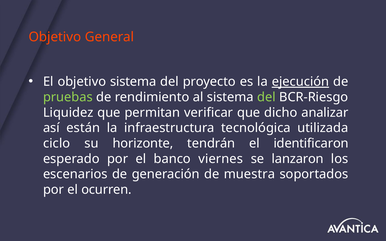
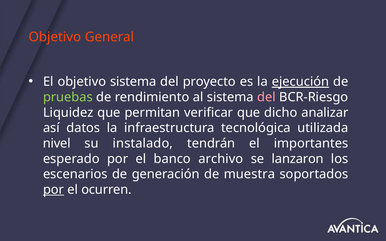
del at (266, 97) colour: light green -> pink
están: están -> datos
ciclo: ciclo -> nivel
horizonte: horizonte -> instalado
identificaron: identificaron -> importantes
viernes: viernes -> archivo
por at (54, 190) underline: none -> present
